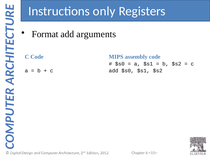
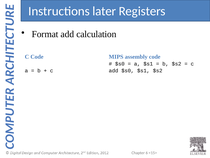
only: only -> later
arguments: arguments -> calculation
